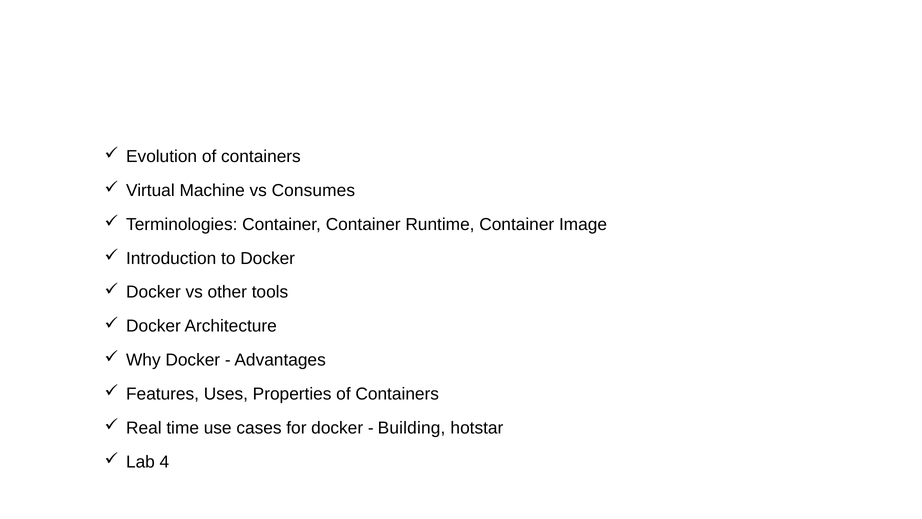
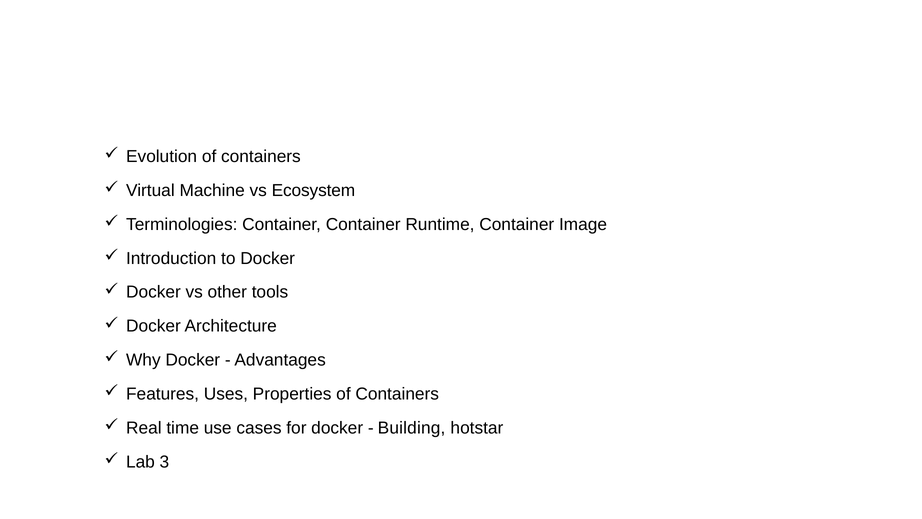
Consumes: Consumes -> Ecosystem
4: 4 -> 3
